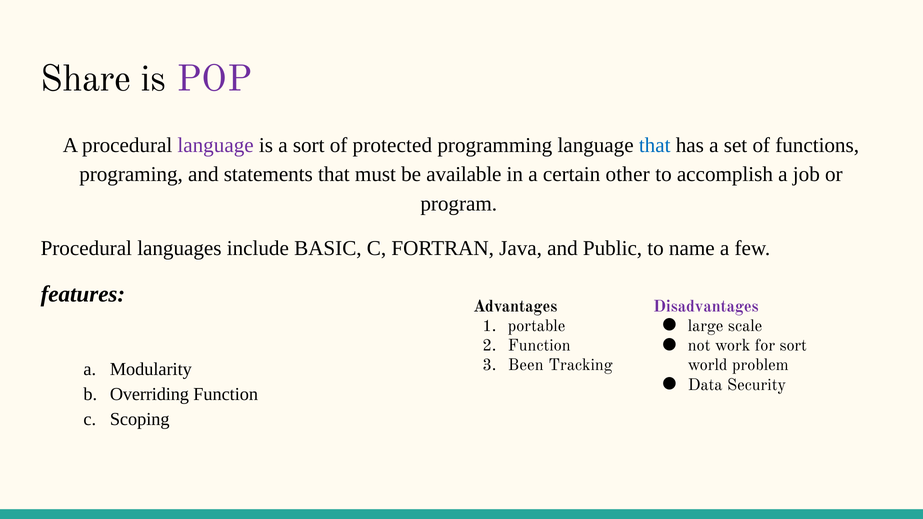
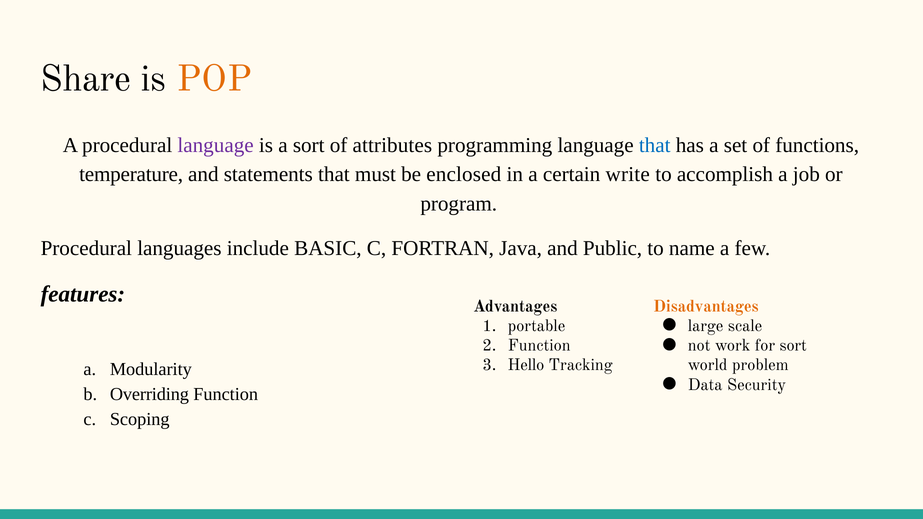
POP colour: purple -> orange
protected: protected -> attributes
programing: programing -> temperature
available: available -> enclosed
other: other -> write
Disadvantages colour: purple -> orange
Been: Been -> Hello
